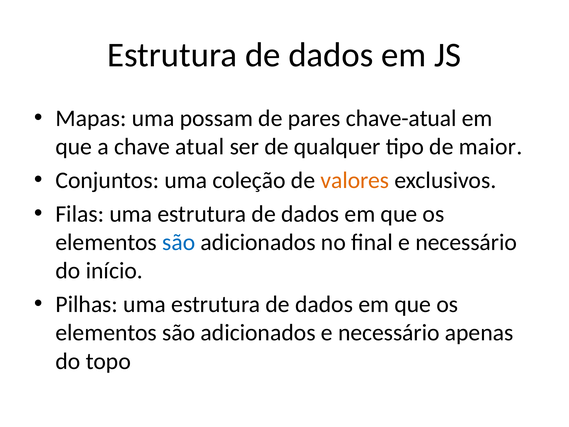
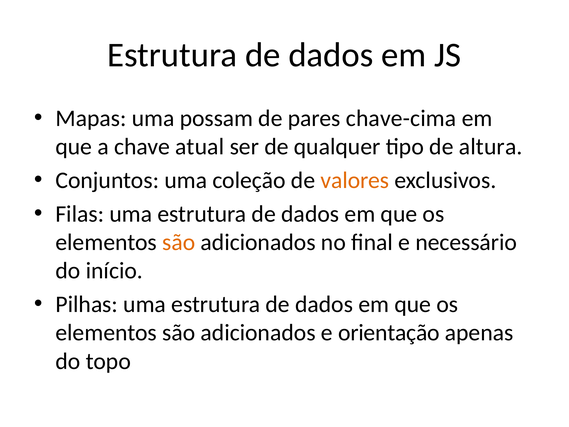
chave-atual: chave-atual -> chave-cima
maior: maior -> altura
são at (179, 242) colour: blue -> orange
adicionados e necessário: necessário -> orientação
